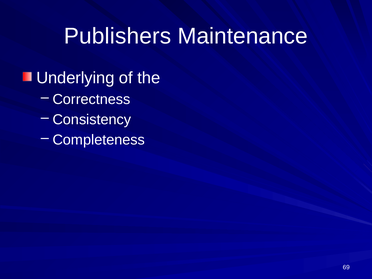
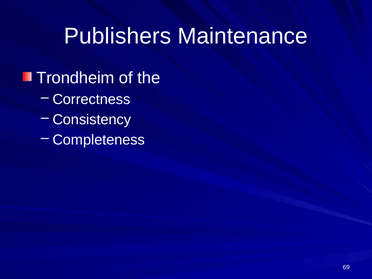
Underlying: Underlying -> Trondheim
